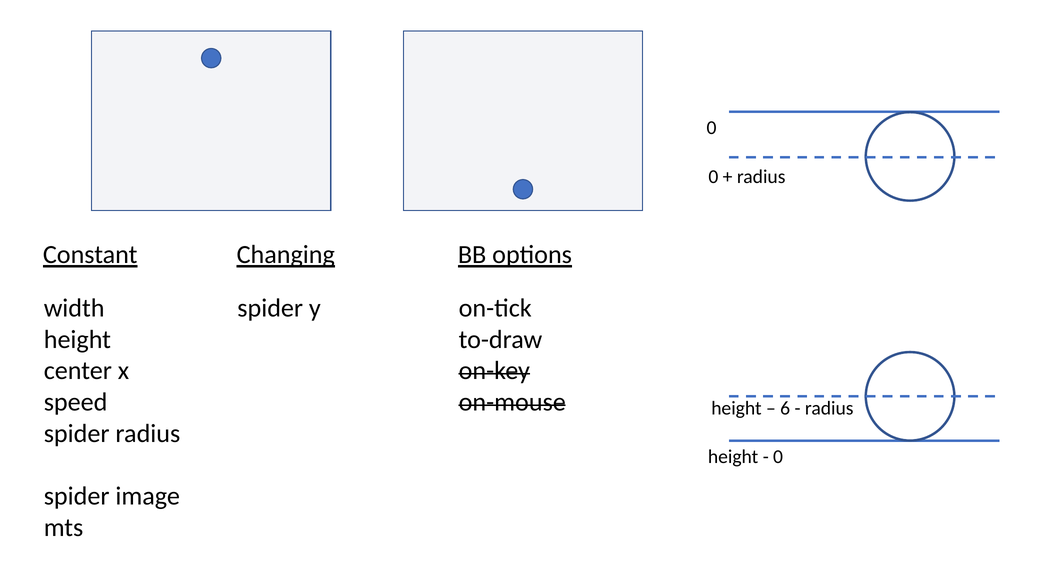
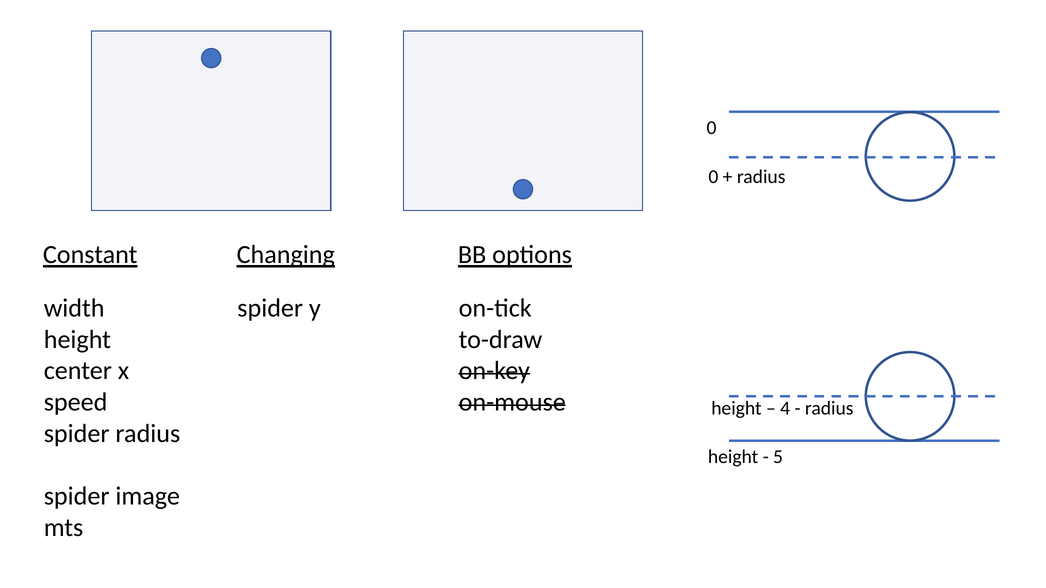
6: 6 -> 4
0 at (778, 457): 0 -> 5
